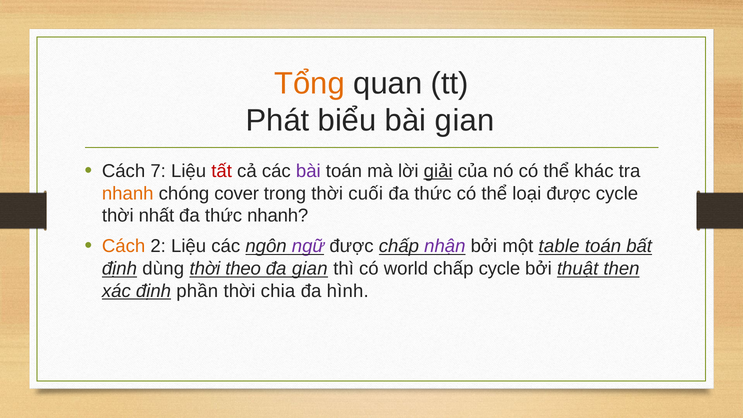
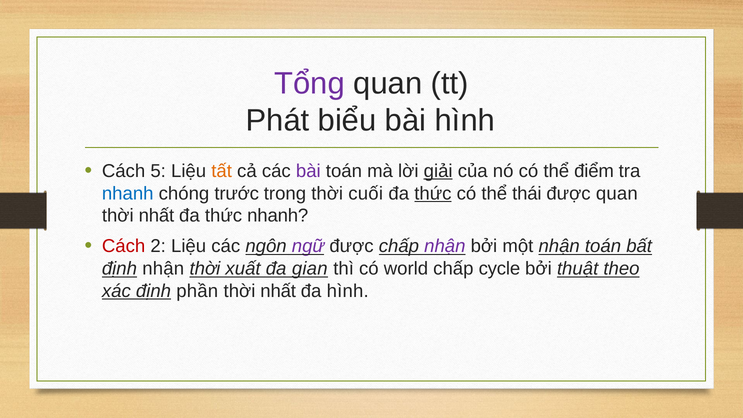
Tổng colour: orange -> purple
bài gian: gian -> hình
7: 7 -> 5
tất colour: red -> orange
khác: khác -> điểm
nhanh at (128, 193) colour: orange -> blue
cover: cover -> trước
thức at (433, 193) underline: none -> present
loại: loại -> thái
được cycle: cycle -> quan
Cách at (124, 246) colour: orange -> red
một table: table -> nhận
định dùng: dùng -> nhận
theo: theo -> xuất
then: then -> theo
chia at (278, 291): chia -> nhất
